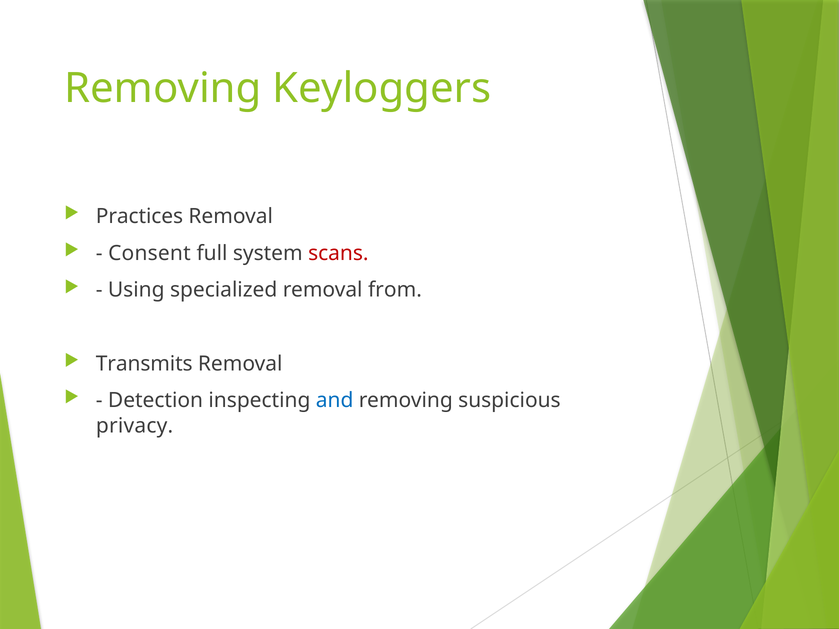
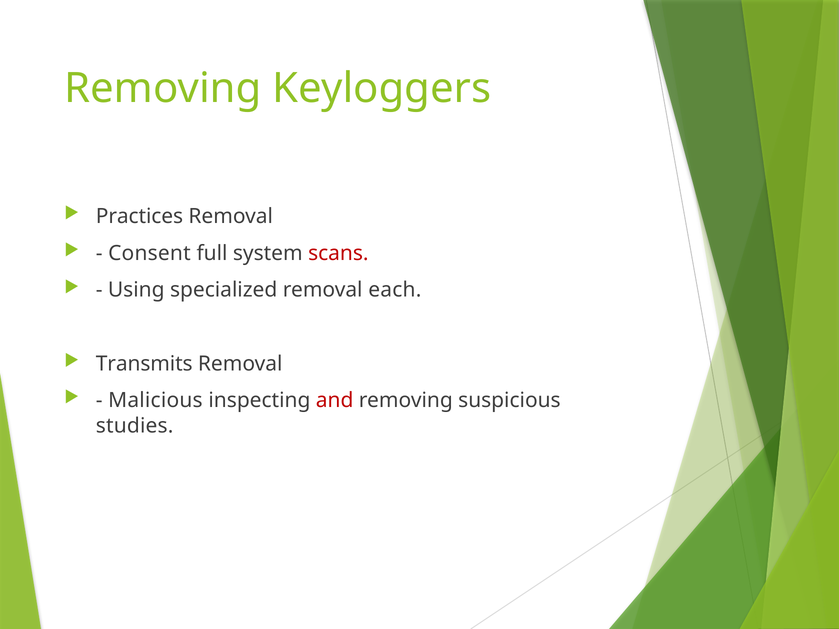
from: from -> each
Detection: Detection -> Malicious
and colour: blue -> red
privacy: privacy -> studies
